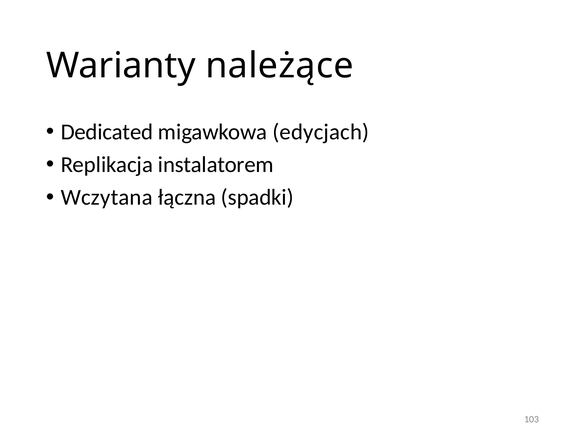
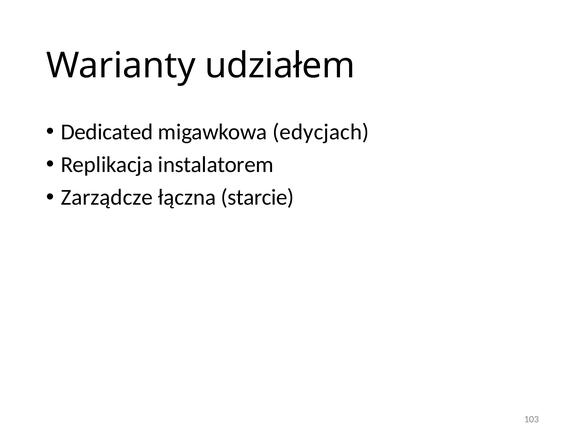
należące: należące -> udziałem
Wczytana: Wczytana -> Zarządcze
spadki: spadki -> starcie
